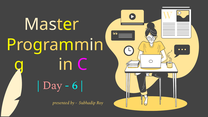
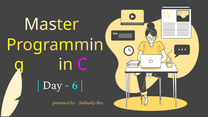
Day colour: pink -> white
